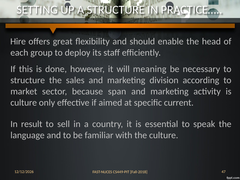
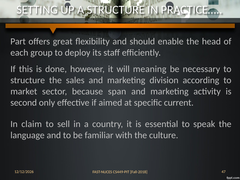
Hire: Hire -> Part
culture at (24, 103): culture -> second
result: result -> claim
